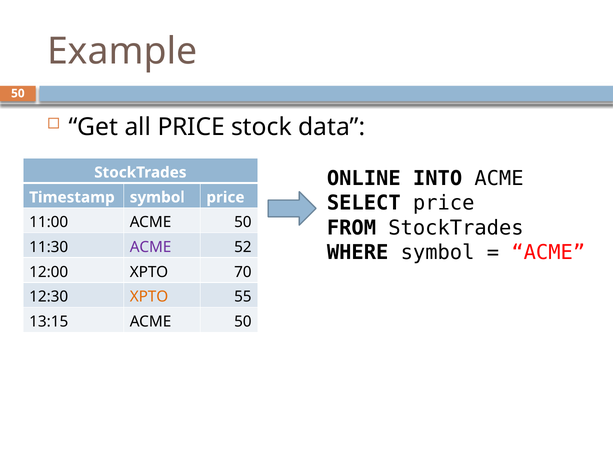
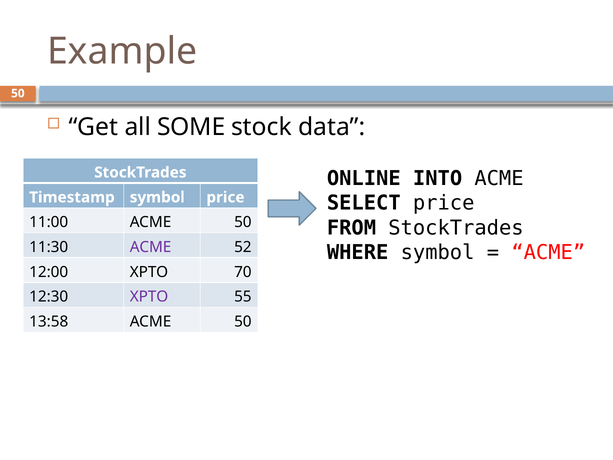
all PRICE: PRICE -> SOME
XPTO at (149, 297) colour: orange -> purple
13:15: 13:15 -> 13:58
